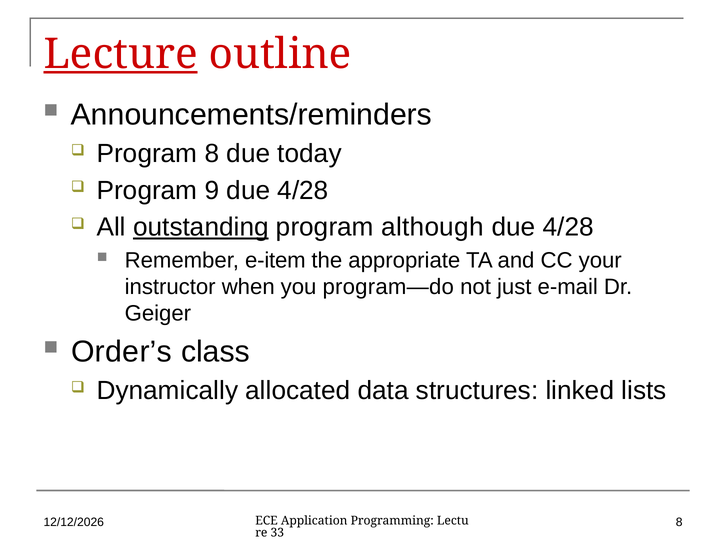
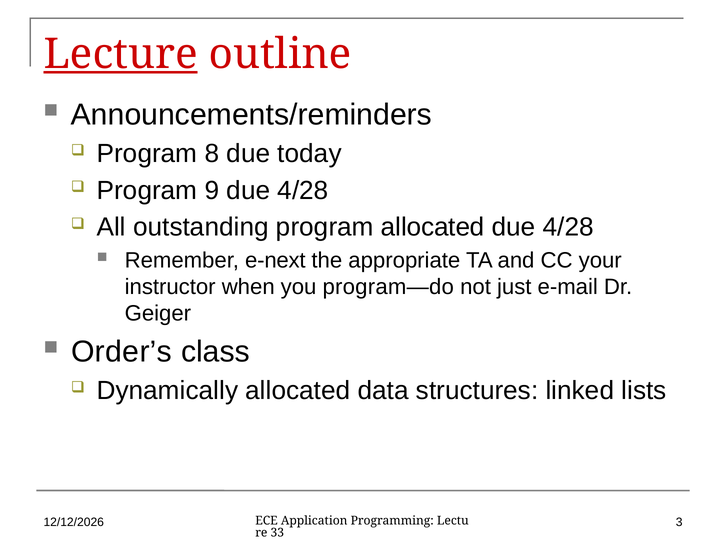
outstanding underline: present -> none
program although: although -> allocated
e-item: e-item -> e-next
8 at (679, 522): 8 -> 3
